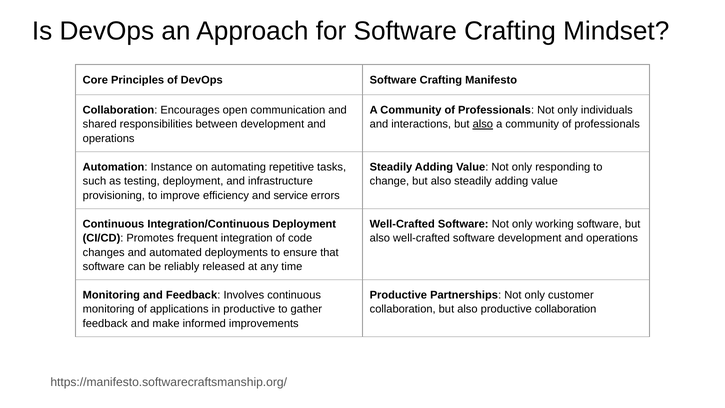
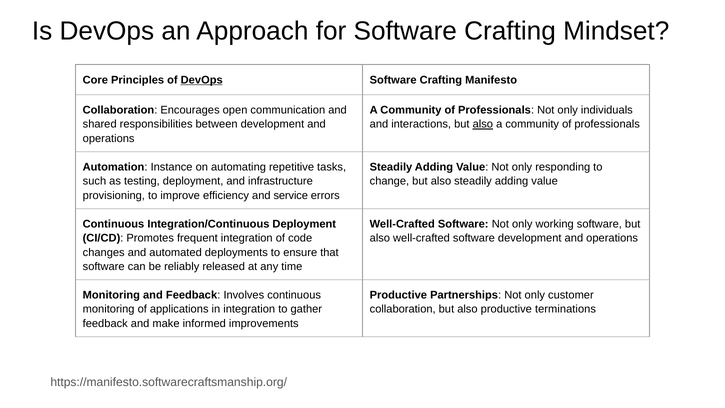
DevOps at (202, 80) underline: none -> present
in productive: productive -> integration
productive collaboration: collaboration -> terminations
